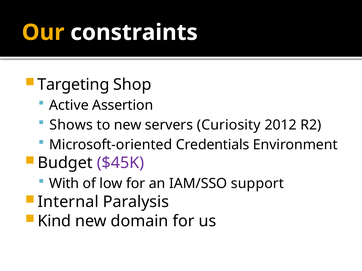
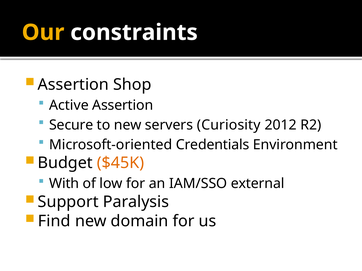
Targeting at (73, 85): Targeting -> Assertion
Shows: Shows -> Secure
$45K colour: purple -> orange
support: support -> external
Internal: Internal -> Support
Kind: Kind -> Find
